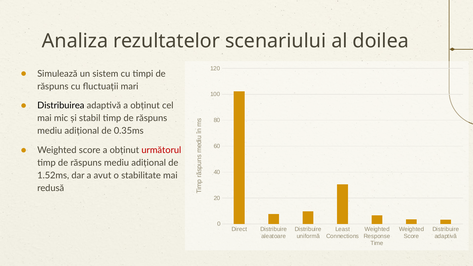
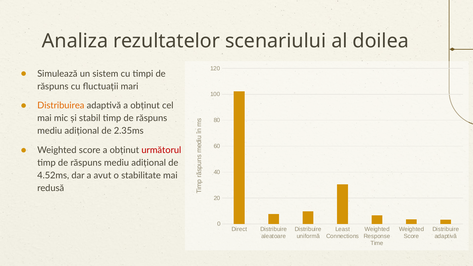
Distribuirea colour: black -> orange
0.35ms: 0.35ms -> 2.35ms
1.52ms: 1.52ms -> 4.52ms
